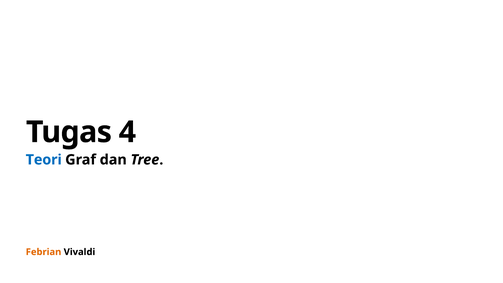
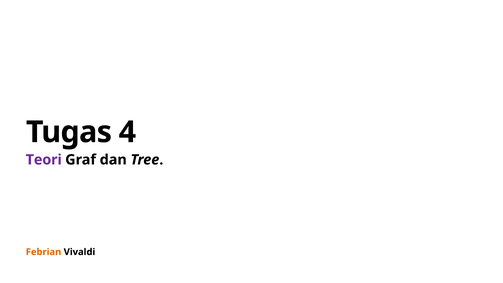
Teori colour: blue -> purple
